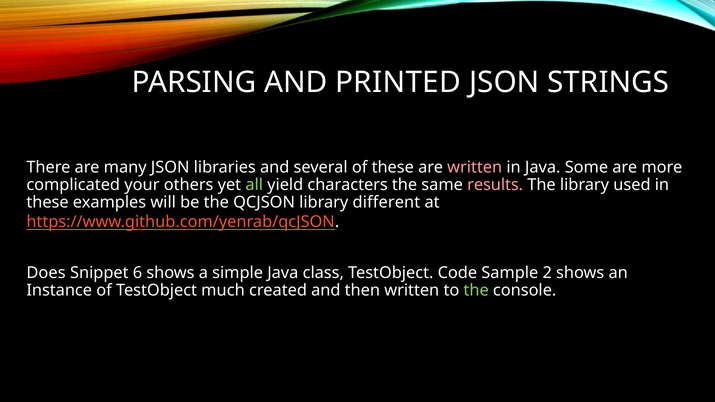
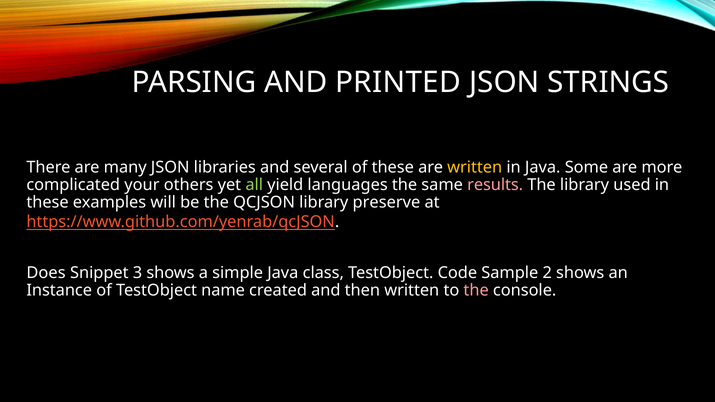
written at (475, 167) colour: pink -> yellow
characters: characters -> languages
different: different -> preserve
6: 6 -> 3
much: much -> name
the at (476, 291) colour: light green -> pink
